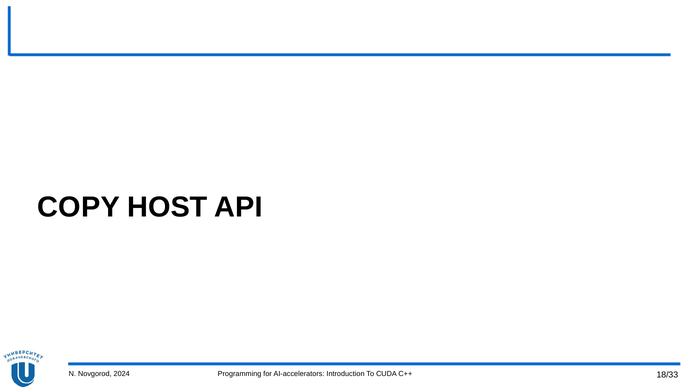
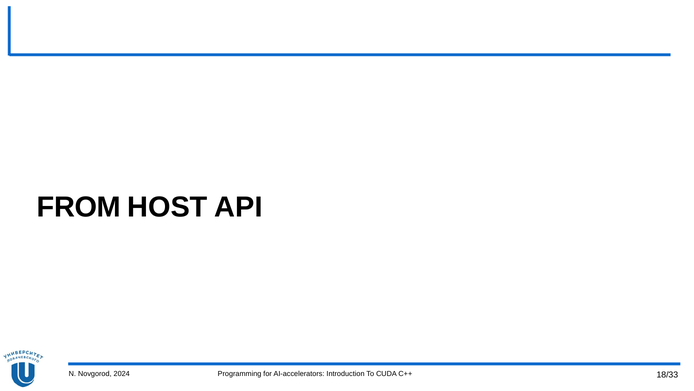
COPY: COPY -> FROM
